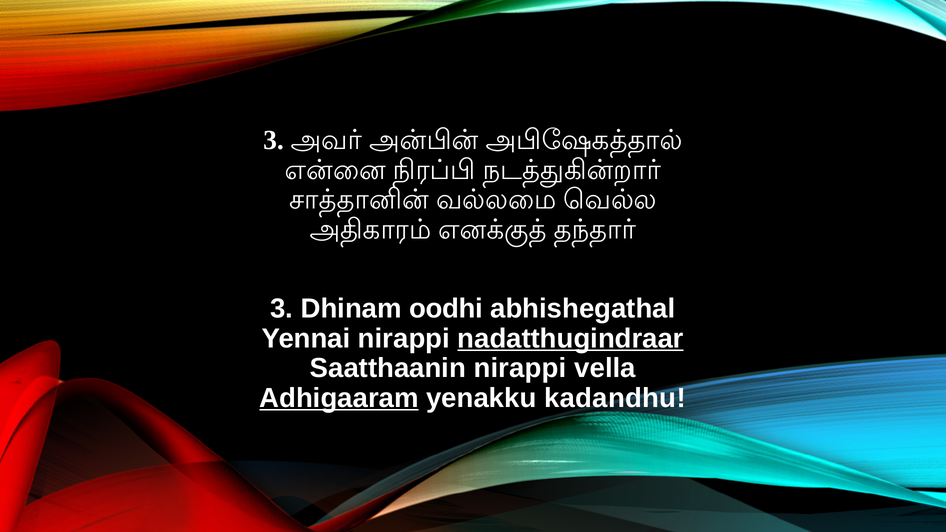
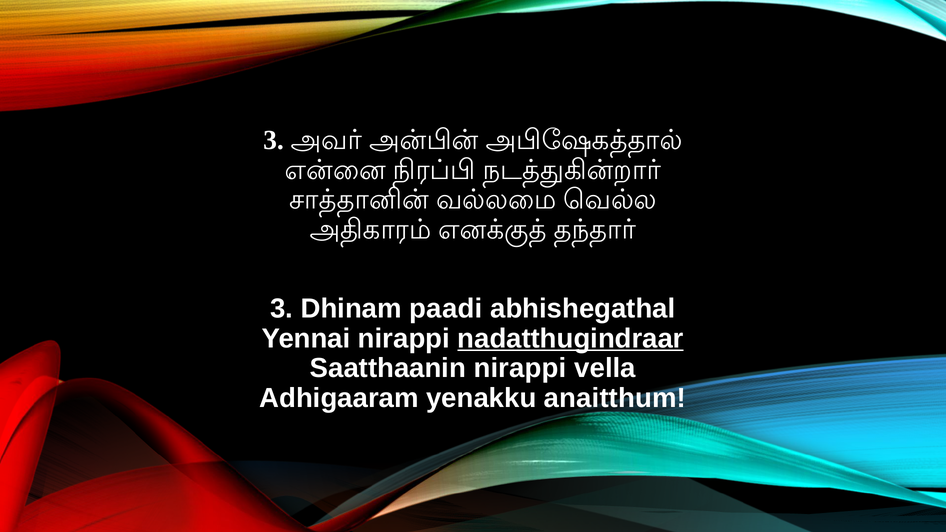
oodhi: oodhi -> paadi
Adhigaaram underline: present -> none
kadandhu: kadandhu -> anaitthum
